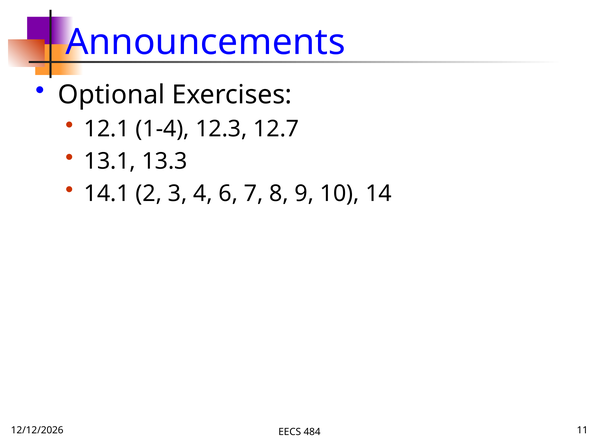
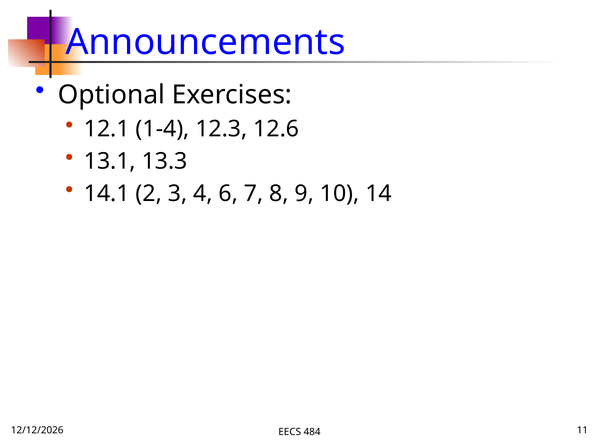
12.7: 12.7 -> 12.6
